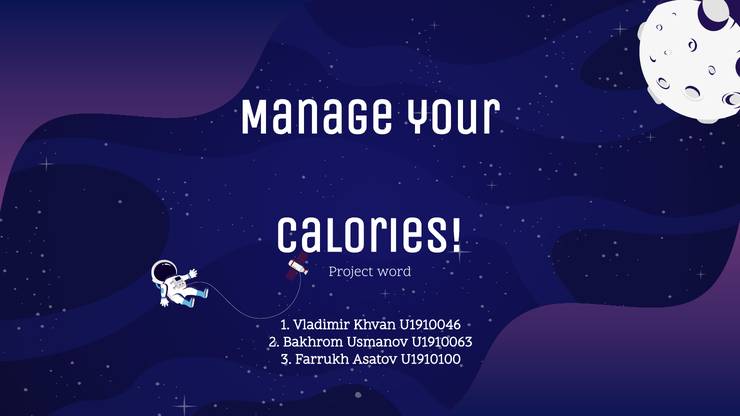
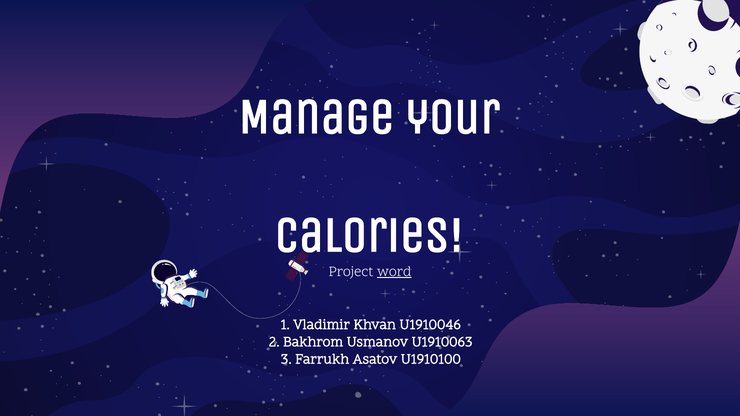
word underline: none -> present
